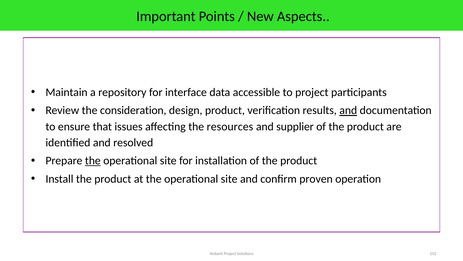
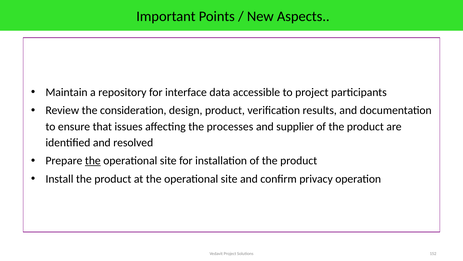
and at (348, 110) underline: present -> none
resources: resources -> processes
proven: proven -> privacy
